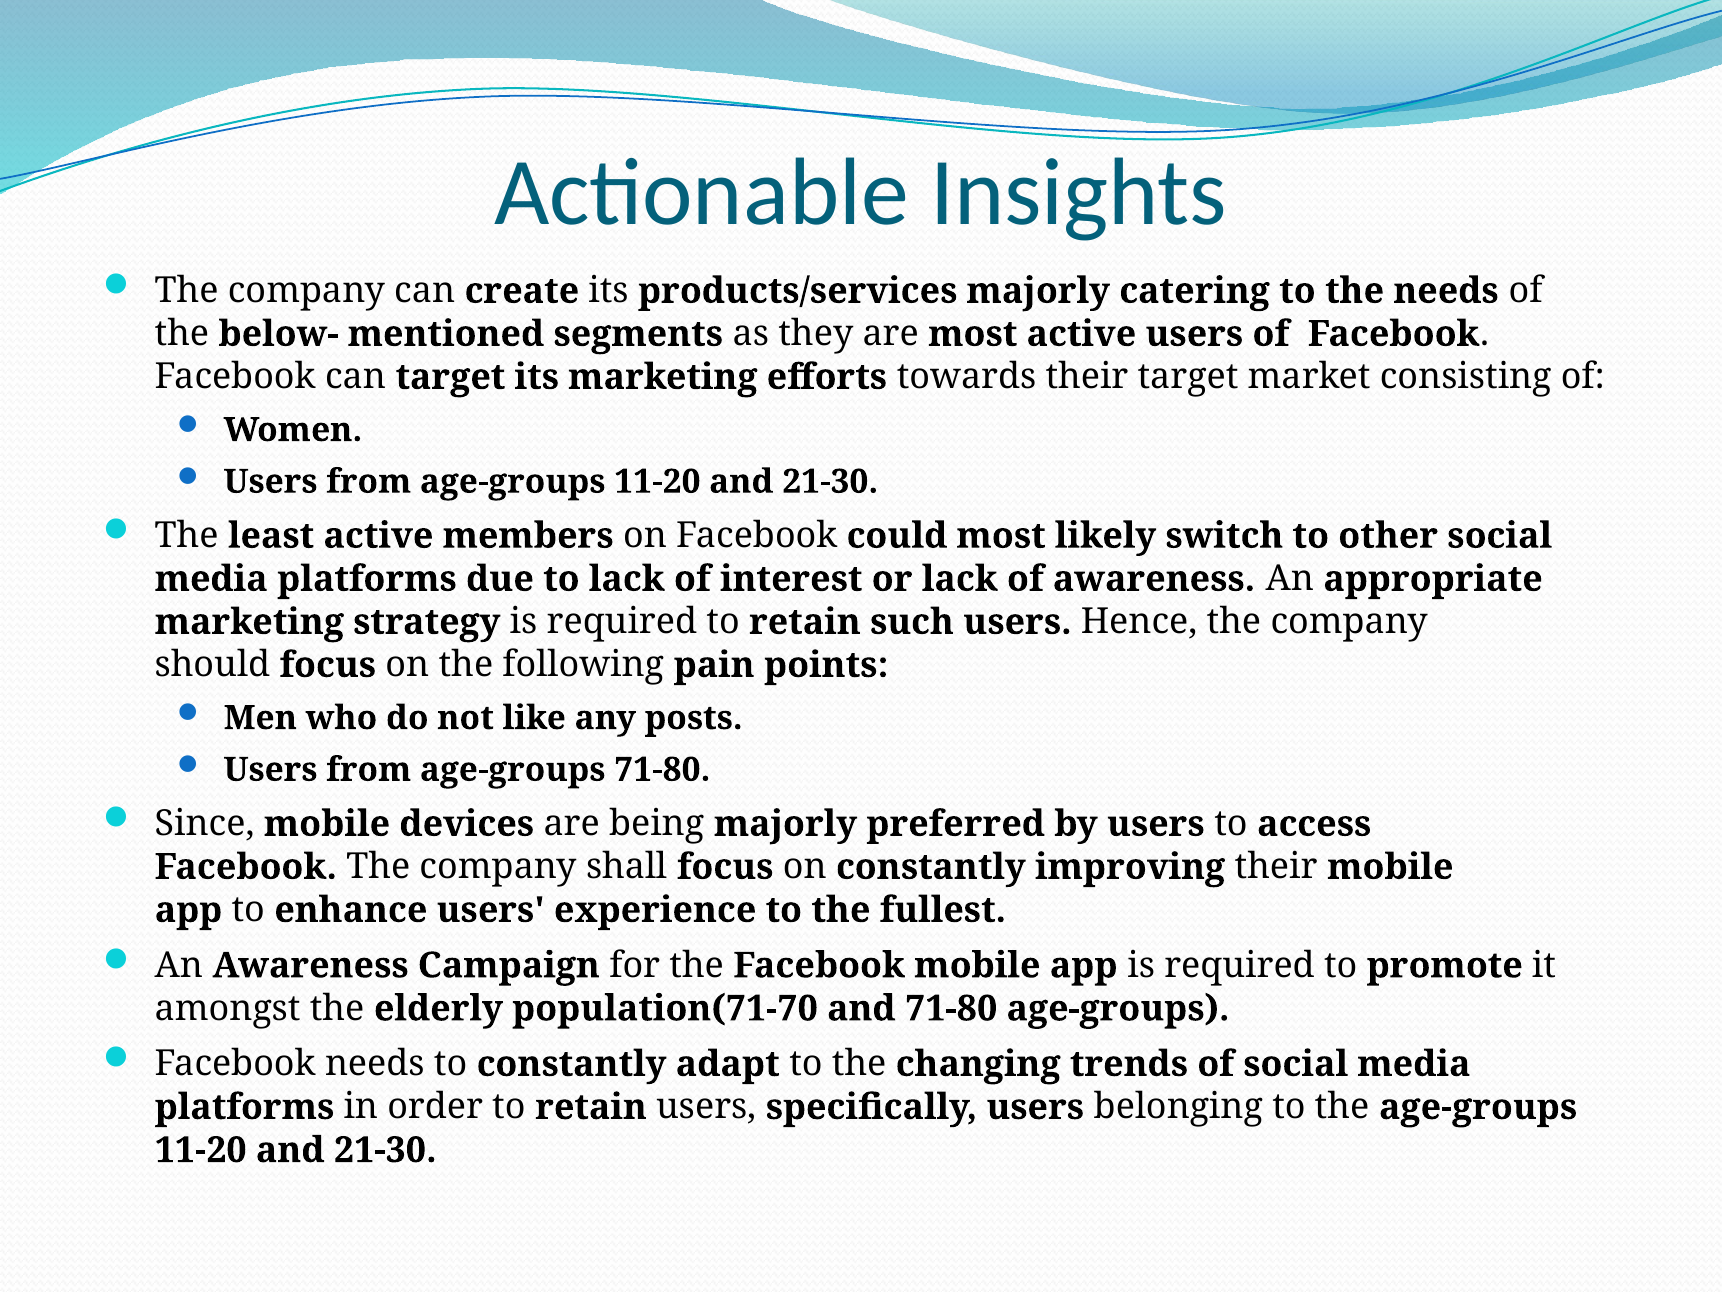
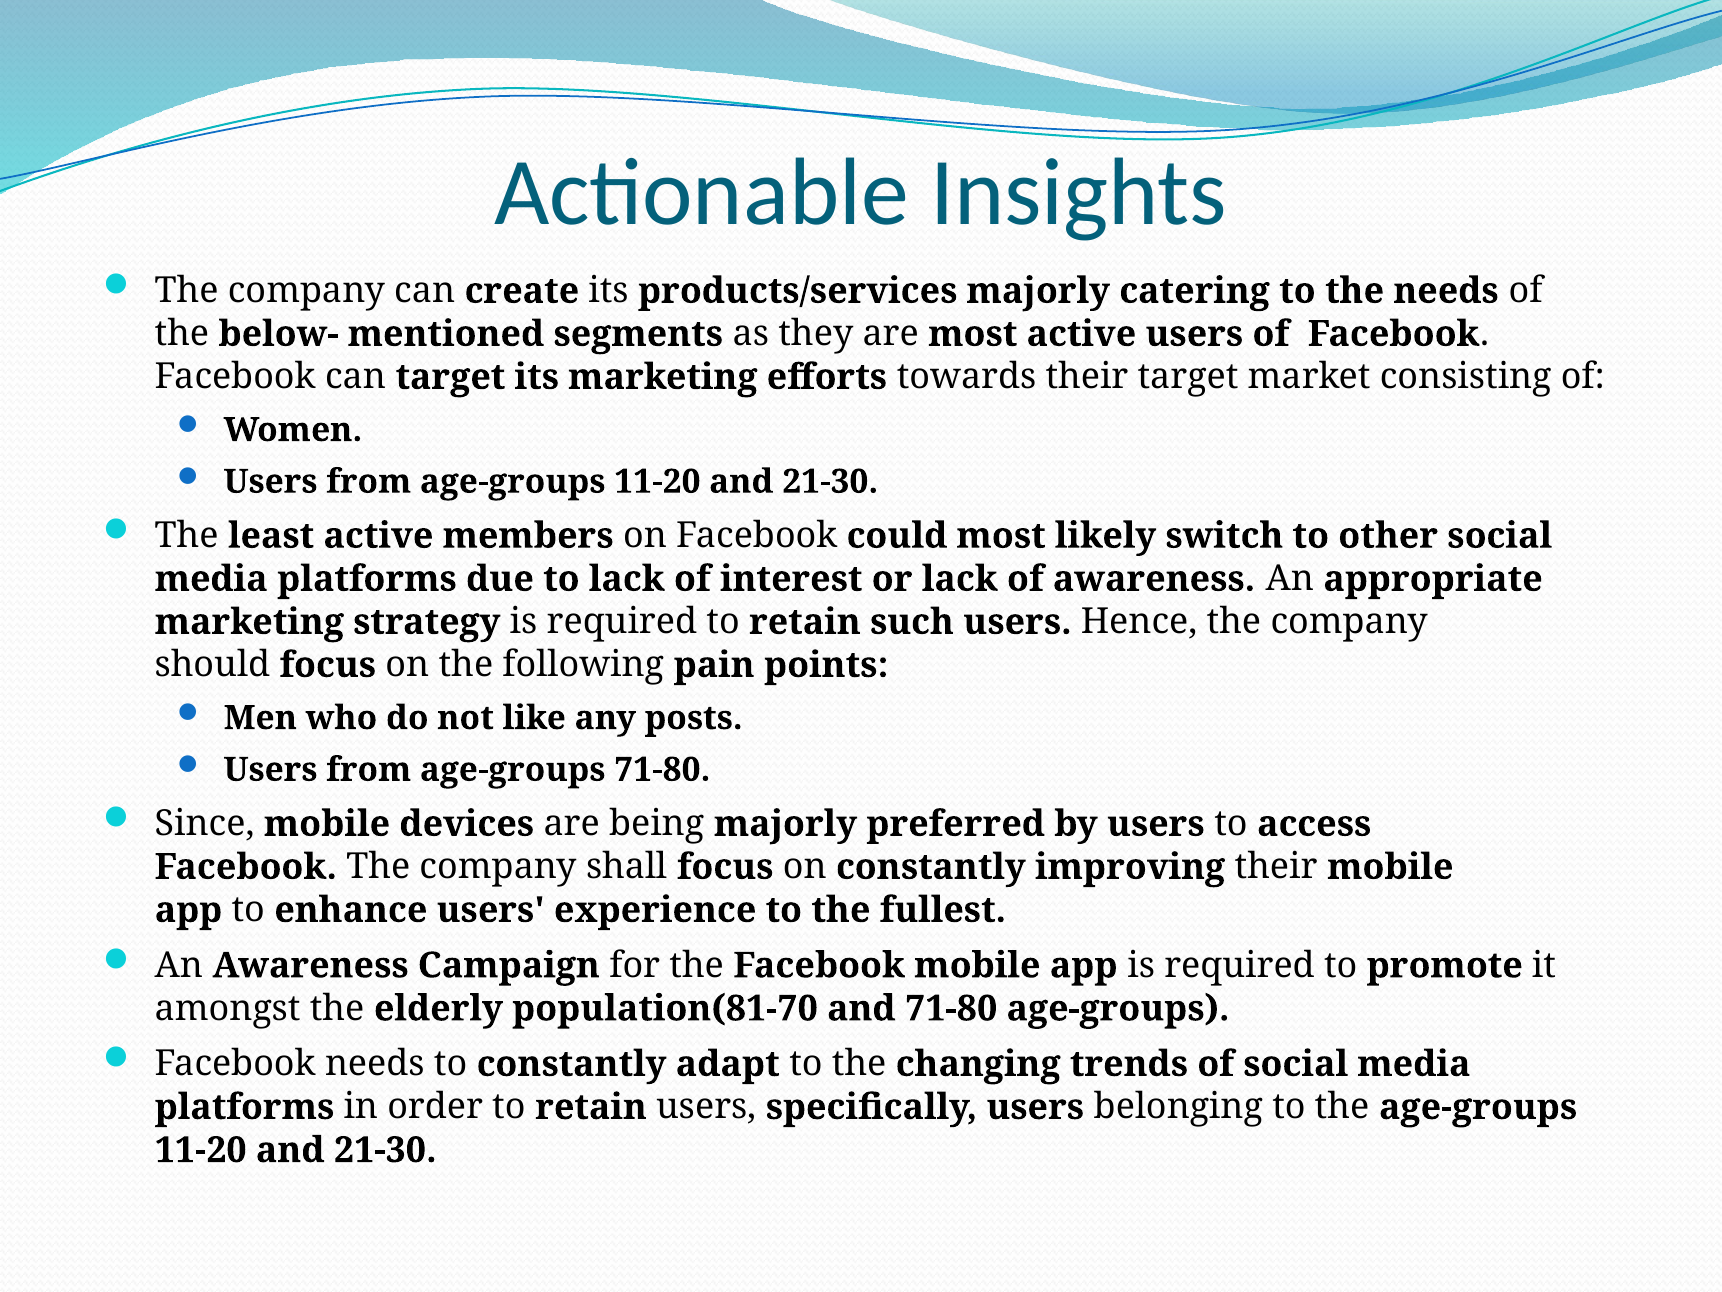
population(71-70: population(71-70 -> population(81-70
